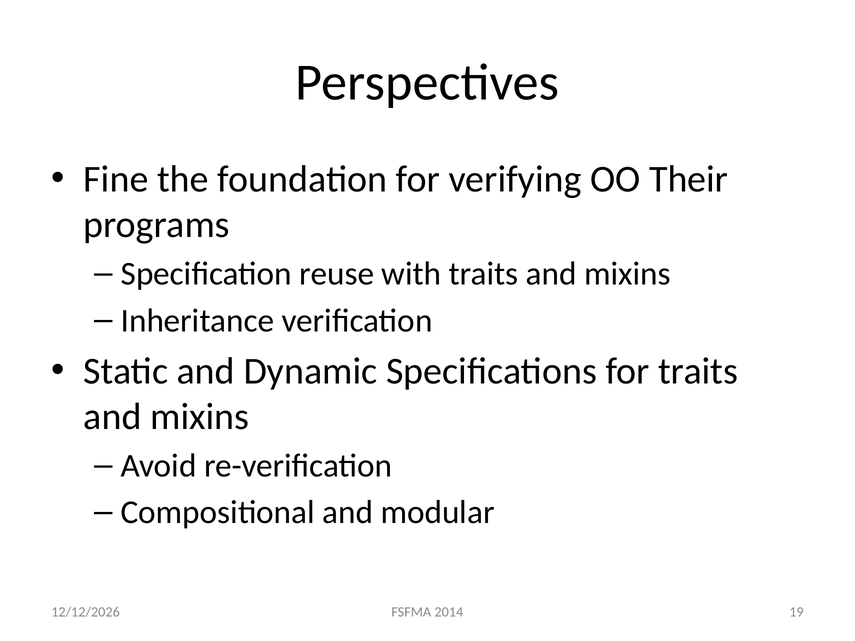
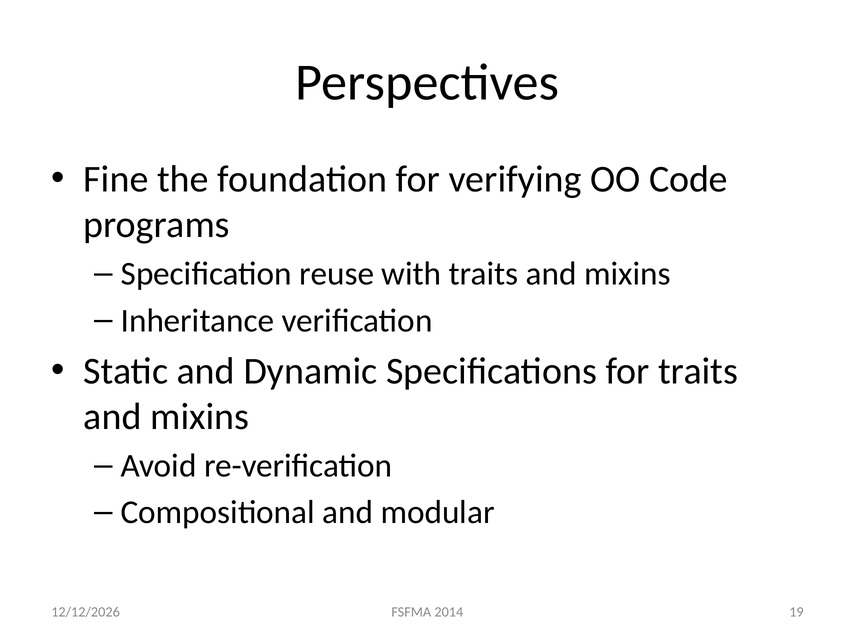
Their: Their -> Code
